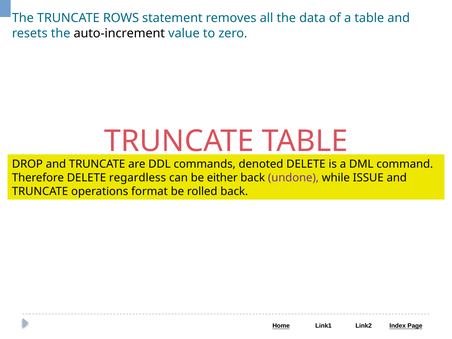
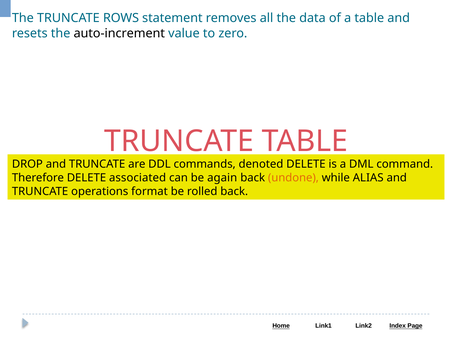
regardless: regardless -> associated
either: either -> again
undone colour: purple -> orange
ISSUE: ISSUE -> ALIAS
